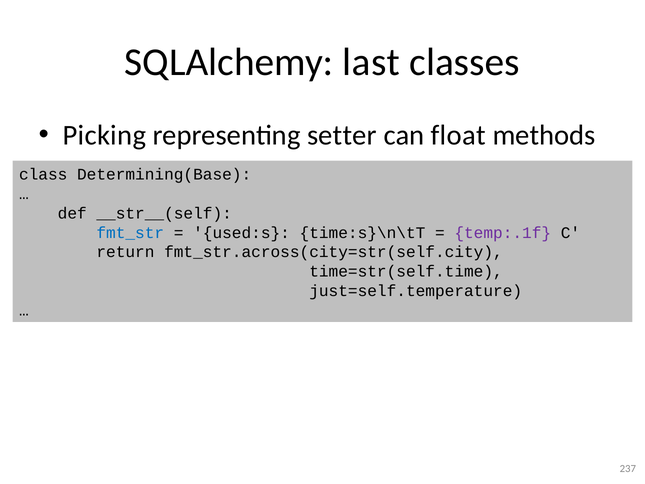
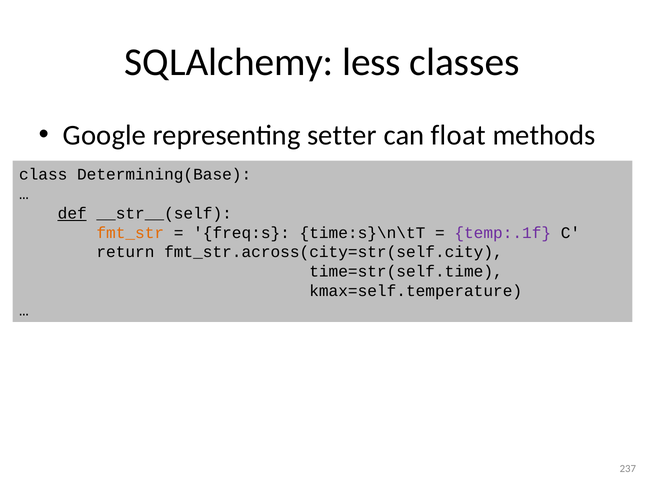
last: last -> less
Picking: Picking -> Google
def underline: none -> present
fmt_str colour: blue -> orange
used:s: used:s -> freq:s
just=self.temperature: just=self.temperature -> kmax=self.temperature
